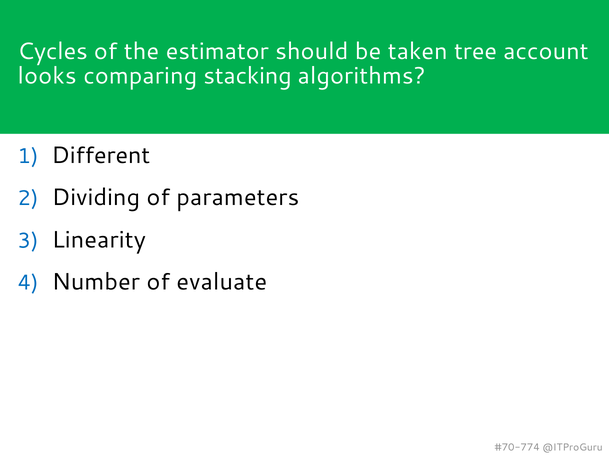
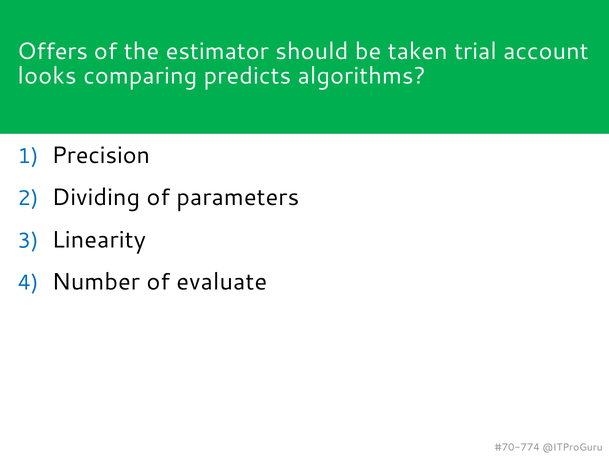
Cycles: Cycles -> Offers
tree: tree -> trial
stacking: stacking -> predicts
Different: Different -> Precision
